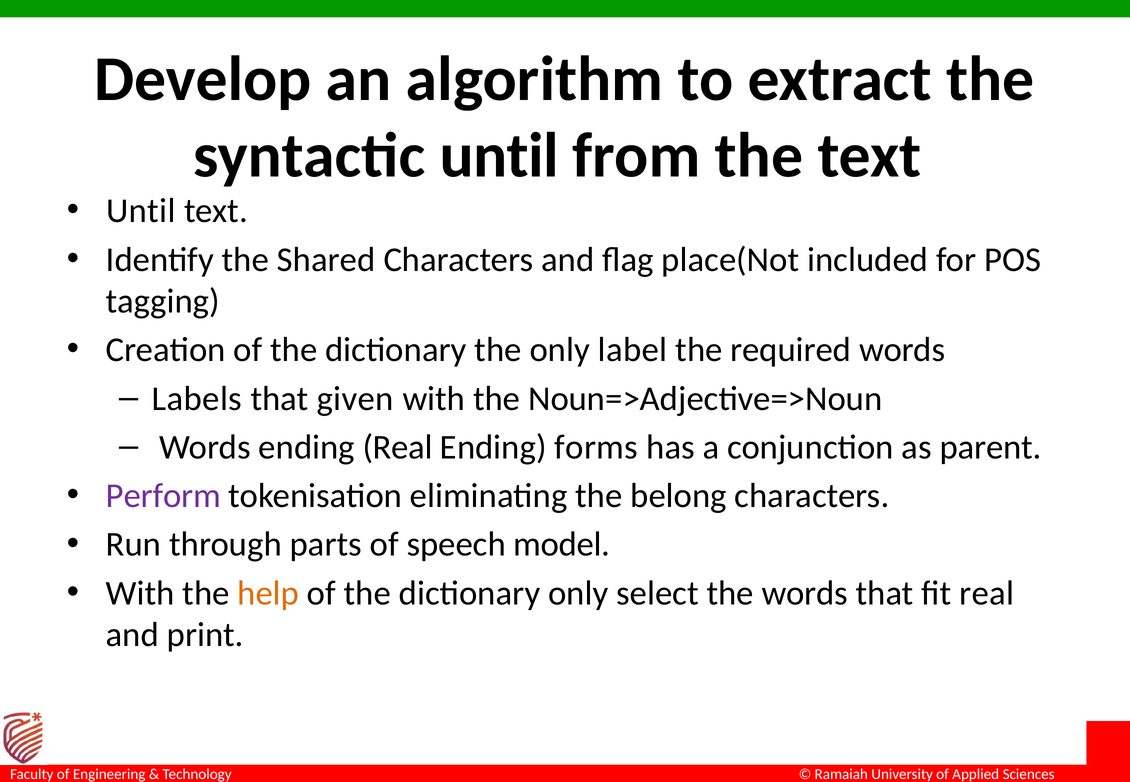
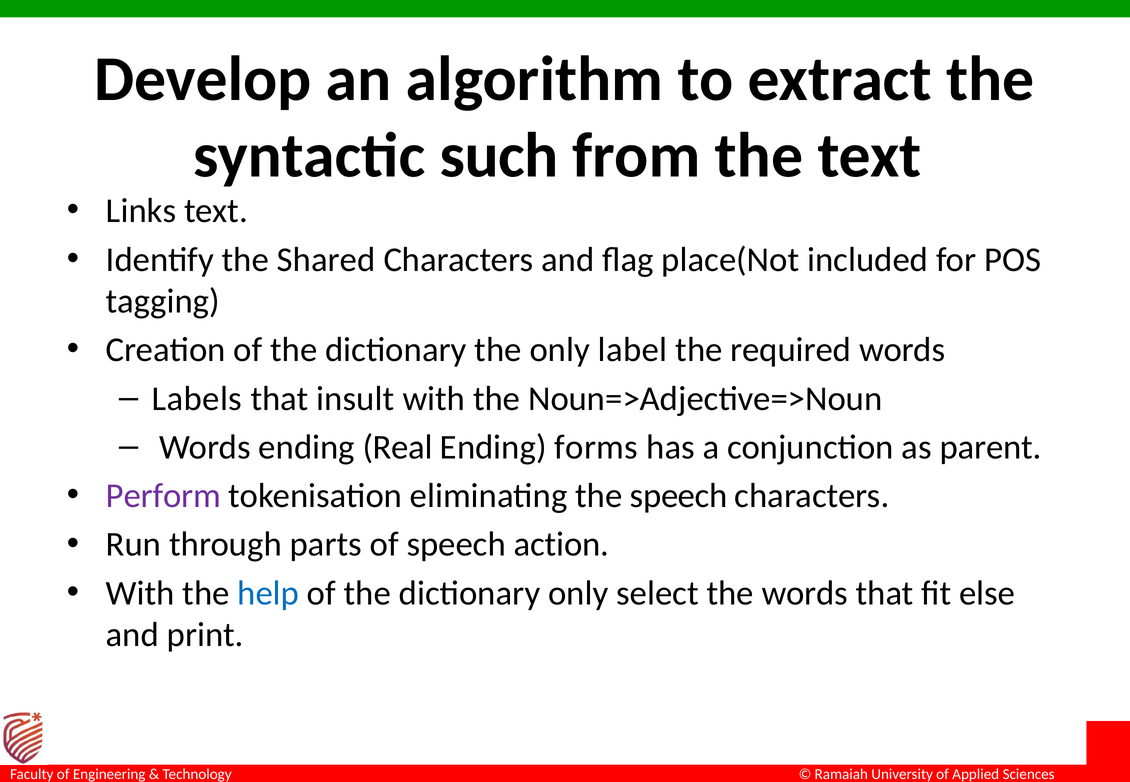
syntactic until: until -> such
Until at (141, 211): Until -> Links
given: given -> insult
the belong: belong -> speech
model: model -> action
help colour: orange -> blue
fit real: real -> else
